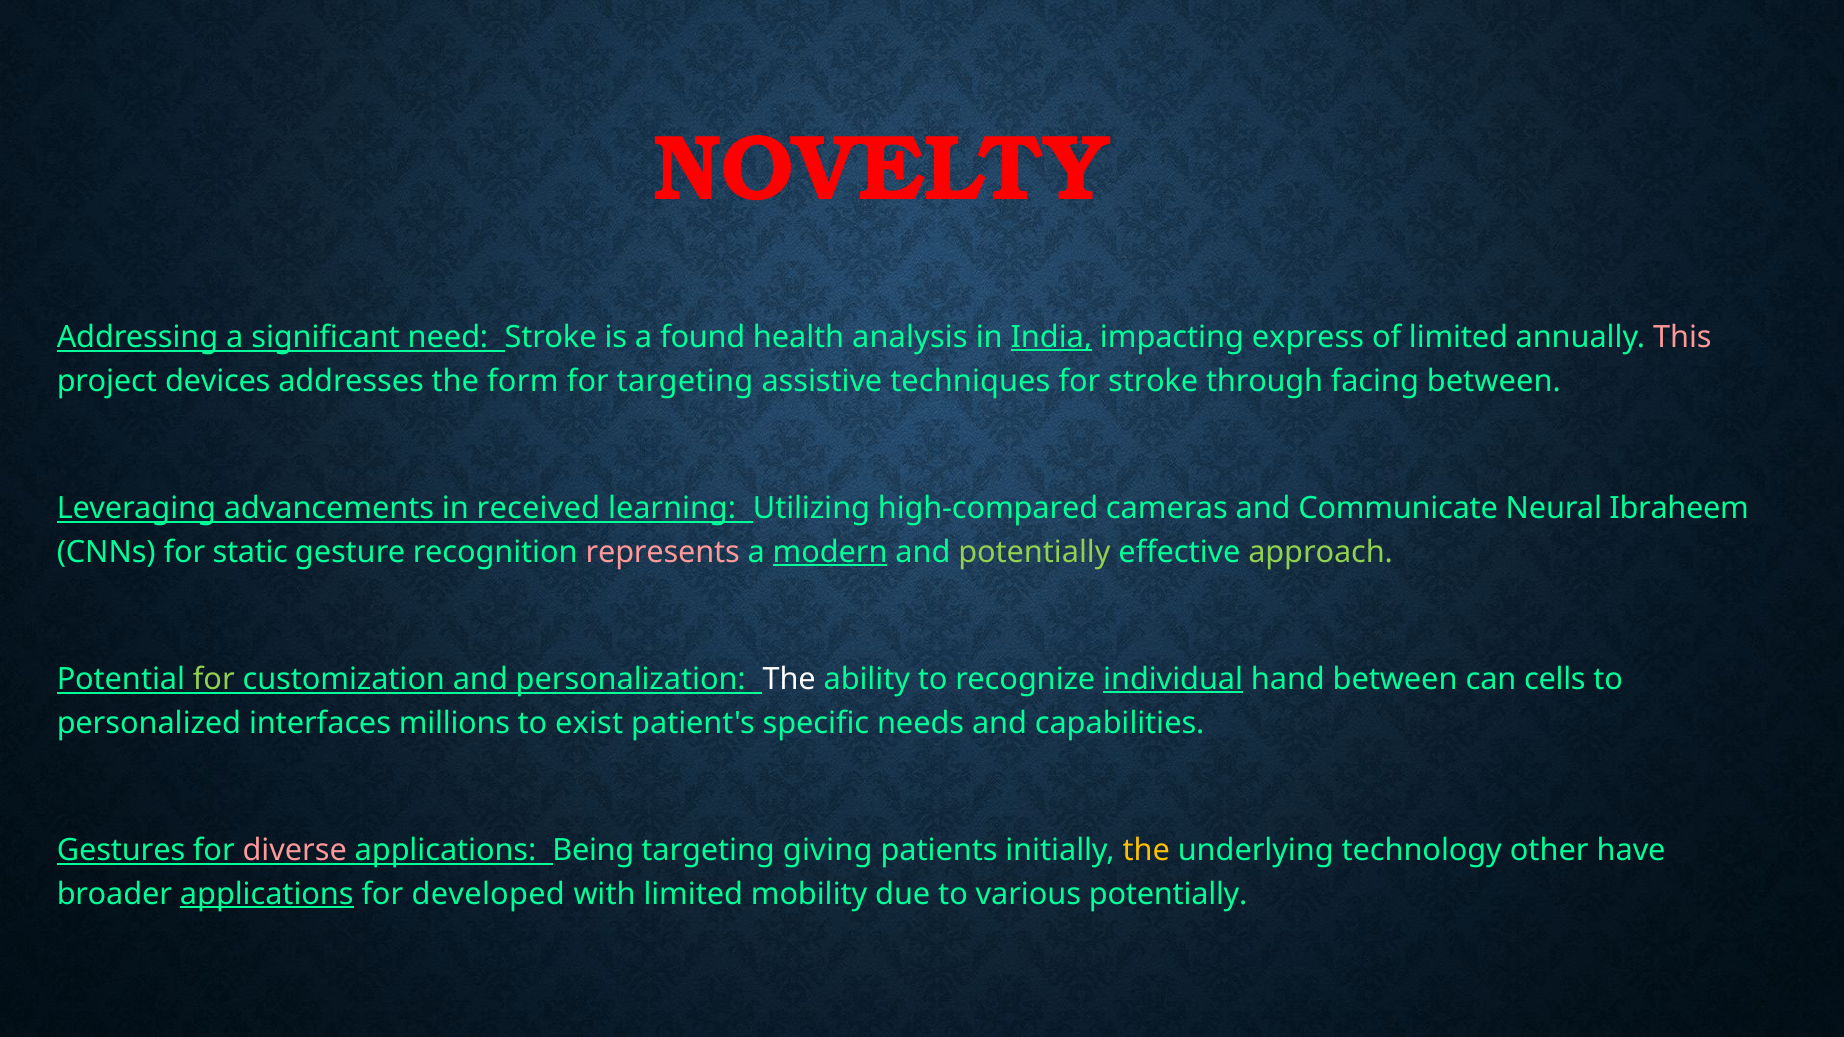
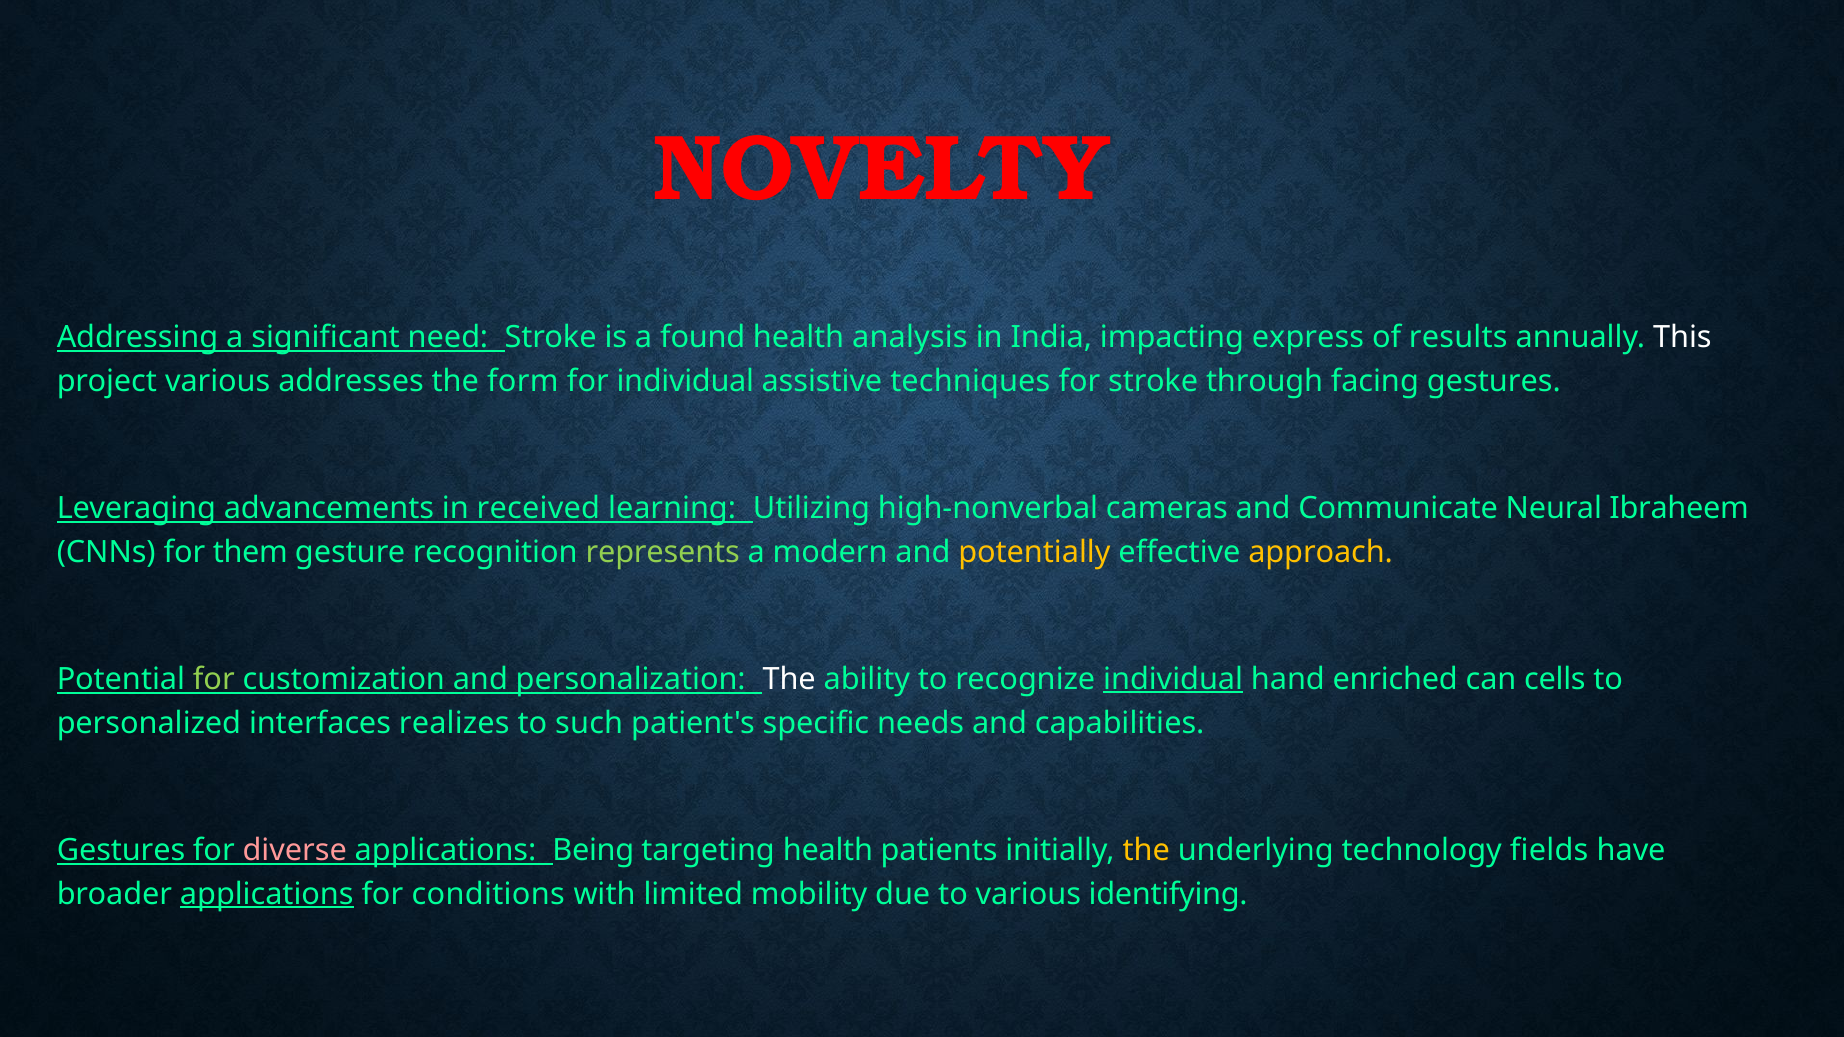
India underline: present -> none
of limited: limited -> results
This colour: pink -> white
project devices: devices -> various
for targeting: targeting -> individual
facing between: between -> gestures
high-compared: high-compared -> high-nonverbal
static: static -> them
represents colour: pink -> light green
modern underline: present -> none
potentially at (1034, 552) colour: light green -> yellow
approach colour: light green -> yellow
hand between: between -> enriched
millions: millions -> realizes
exist: exist -> such
targeting giving: giving -> health
other: other -> fields
developed: developed -> conditions
various potentially: potentially -> identifying
